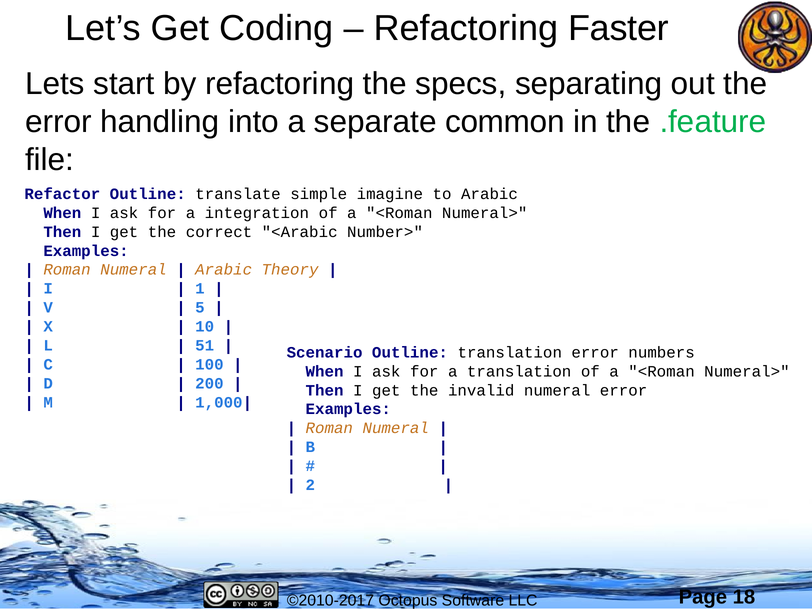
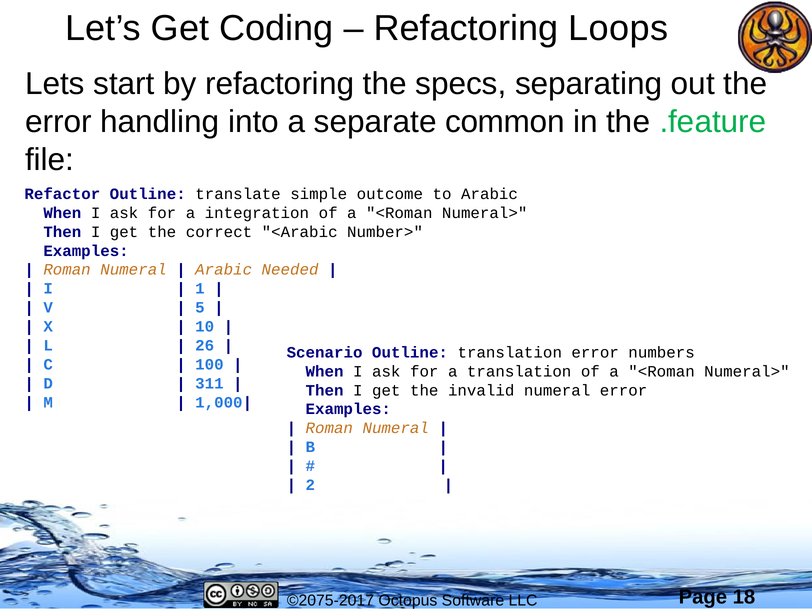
Faster: Faster -> Loops
imagine: imagine -> outcome
Theory: Theory -> Needed
51: 51 -> 26
200: 200 -> 311
©2010-2017: ©2010-2017 -> ©2075-2017
